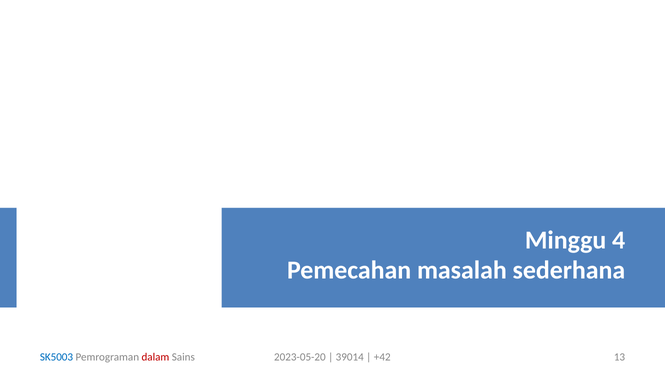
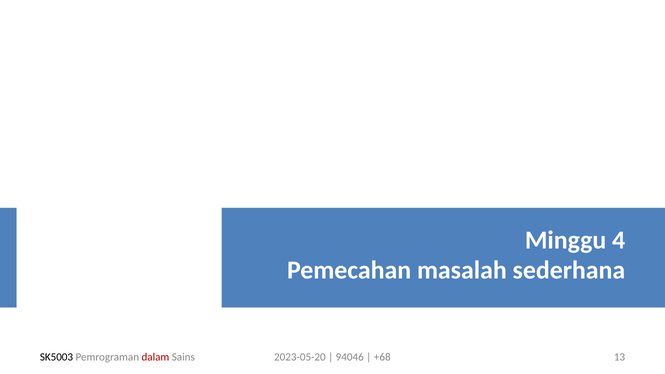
SK5003 colour: blue -> black
39014: 39014 -> 94046
+42: +42 -> +68
